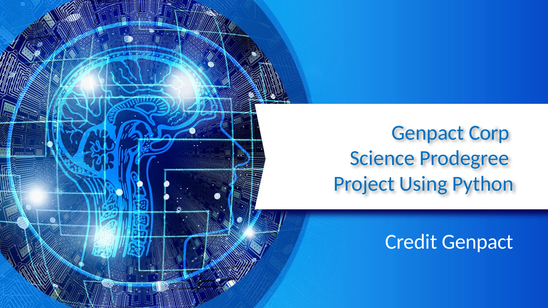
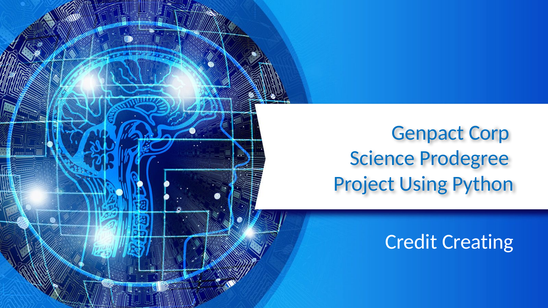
Credit Genpact: Genpact -> Creating
